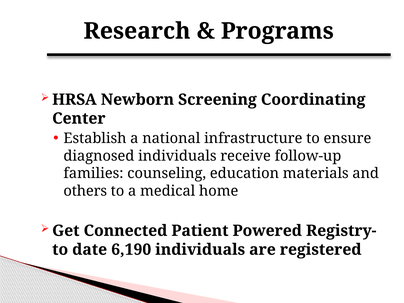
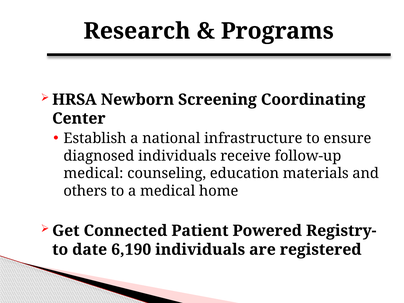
families at (93, 173): families -> medical
